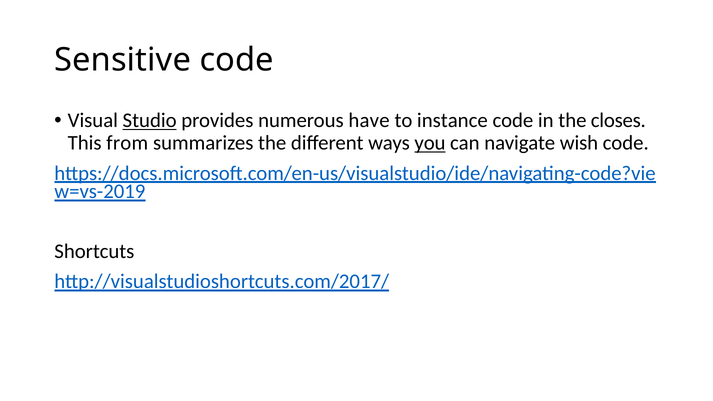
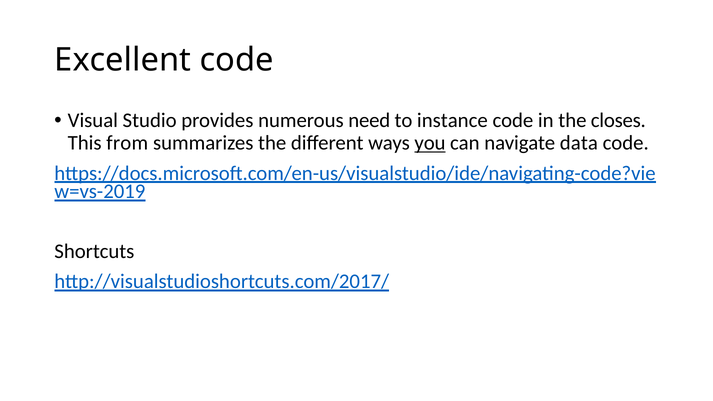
Sensitive: Sensitive -> Excellent
Studio underline: present -> none
have: have -> need
wish: wish -> data
